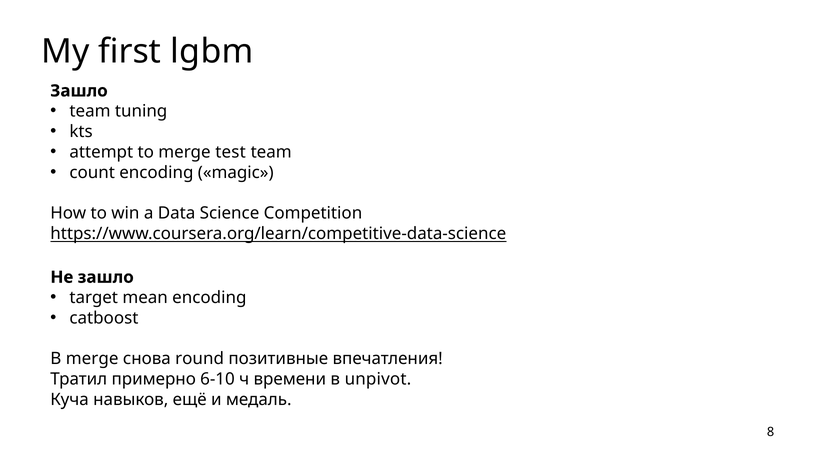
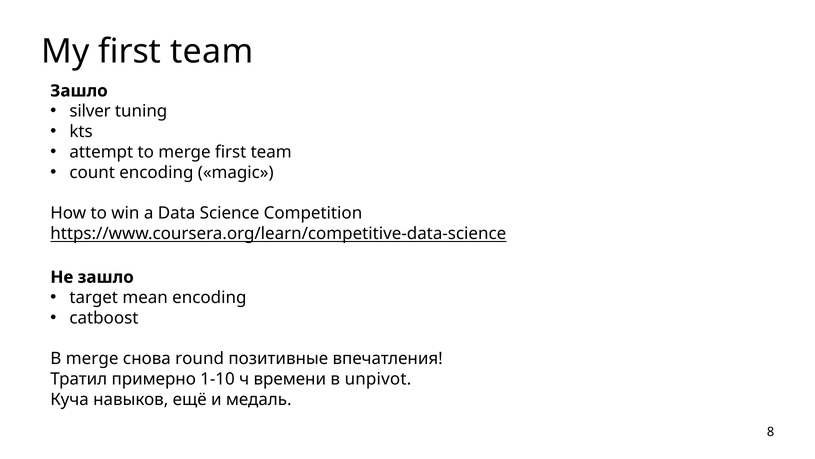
My first lgbm: lgbm -> team
team at (90, 111): team -> silver
merge test: test -> first
6-10: 6-10 -> 1-10
